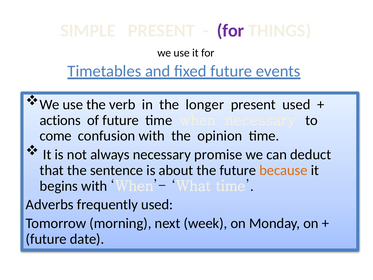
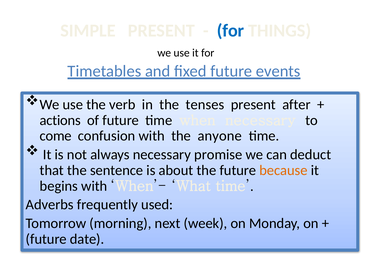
for at (230, 31) colour: purple -> blue
longer: longer -> tenses
present used: used -> after
opinion: opinion -> anyone
